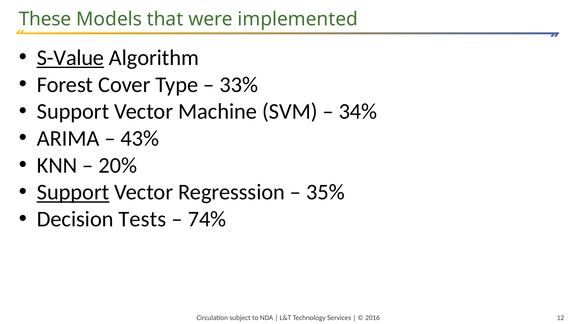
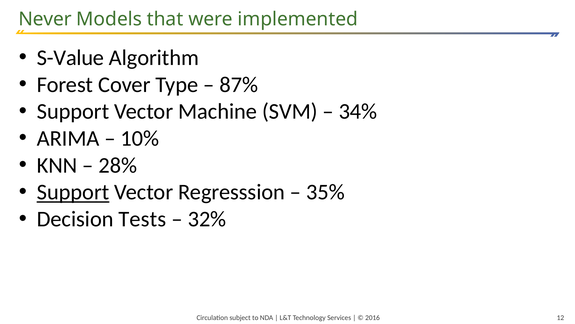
These: These -> Never
S-Value underline: present -> none
33%: 33% -> 87%
43%: 43% -> 10%
20%: 20% -> 28%
74%: 74% -> 32%
